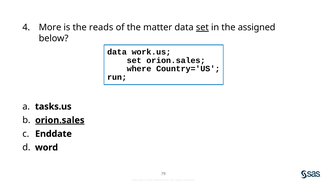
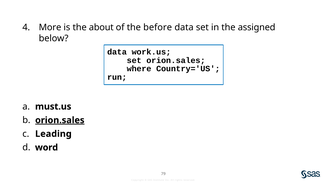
reads: reads -> about
matter: matter -> before
set at (202, 27) underline: present -> none
tasks.us: tasks.us -> must.us
Enddate: Enddate -> Leading
